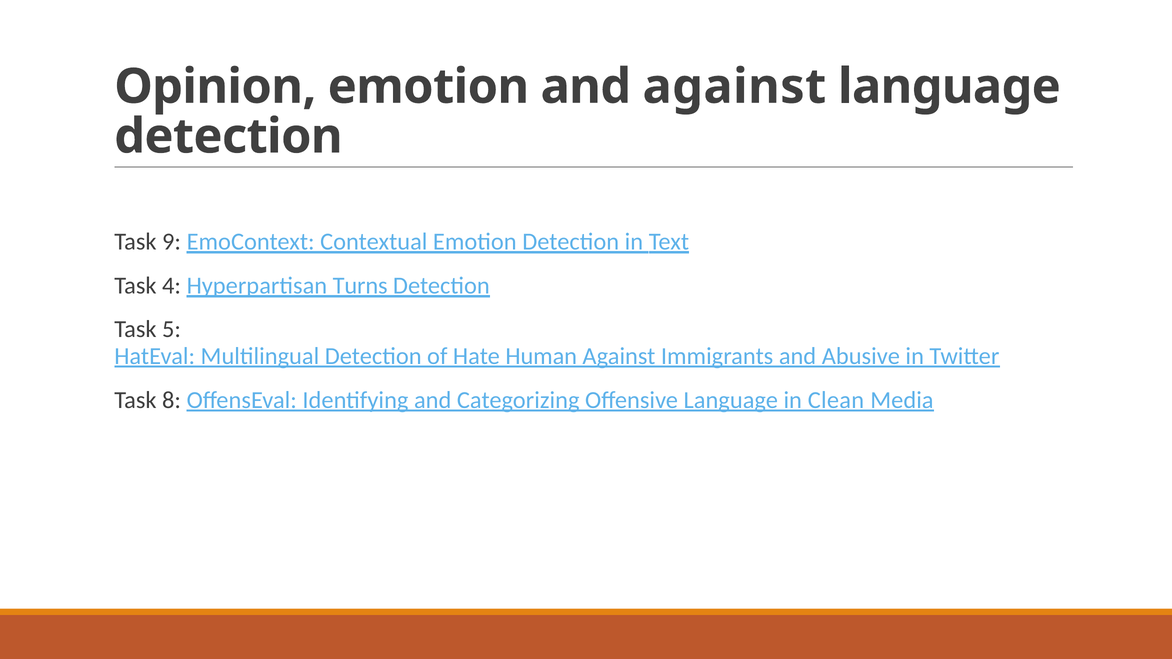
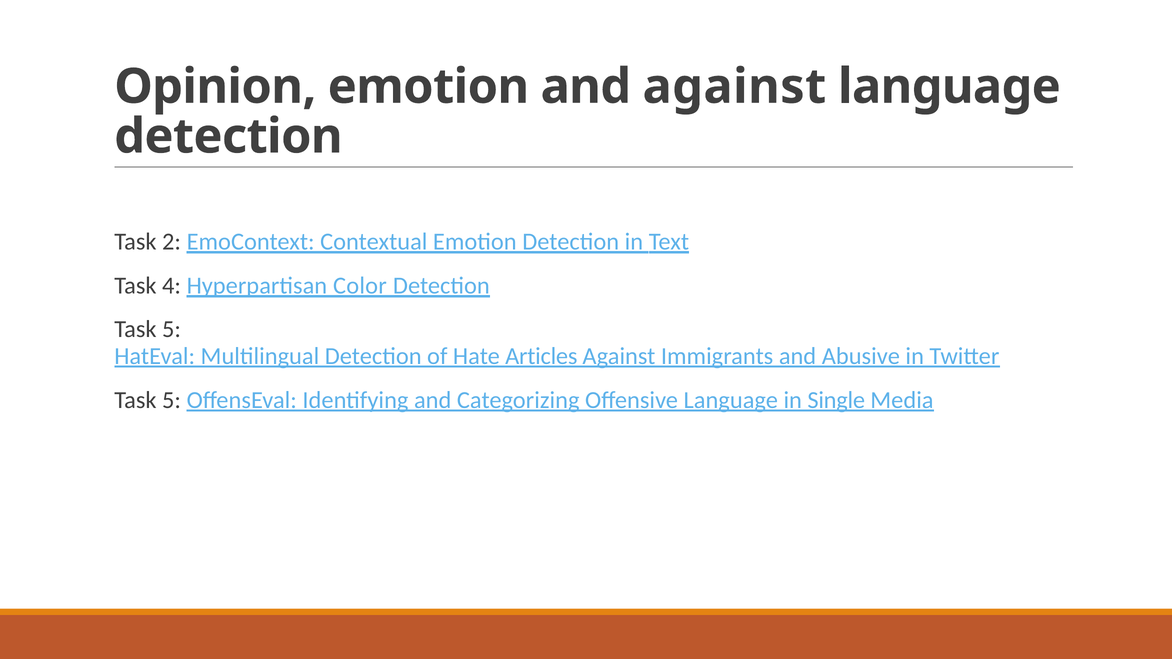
9: 9 -> 2
Turns: Turns -> Color
Human: Human -> Articles
8 at (172, 400): 8 -> 5
Clean: Clean -> Single
